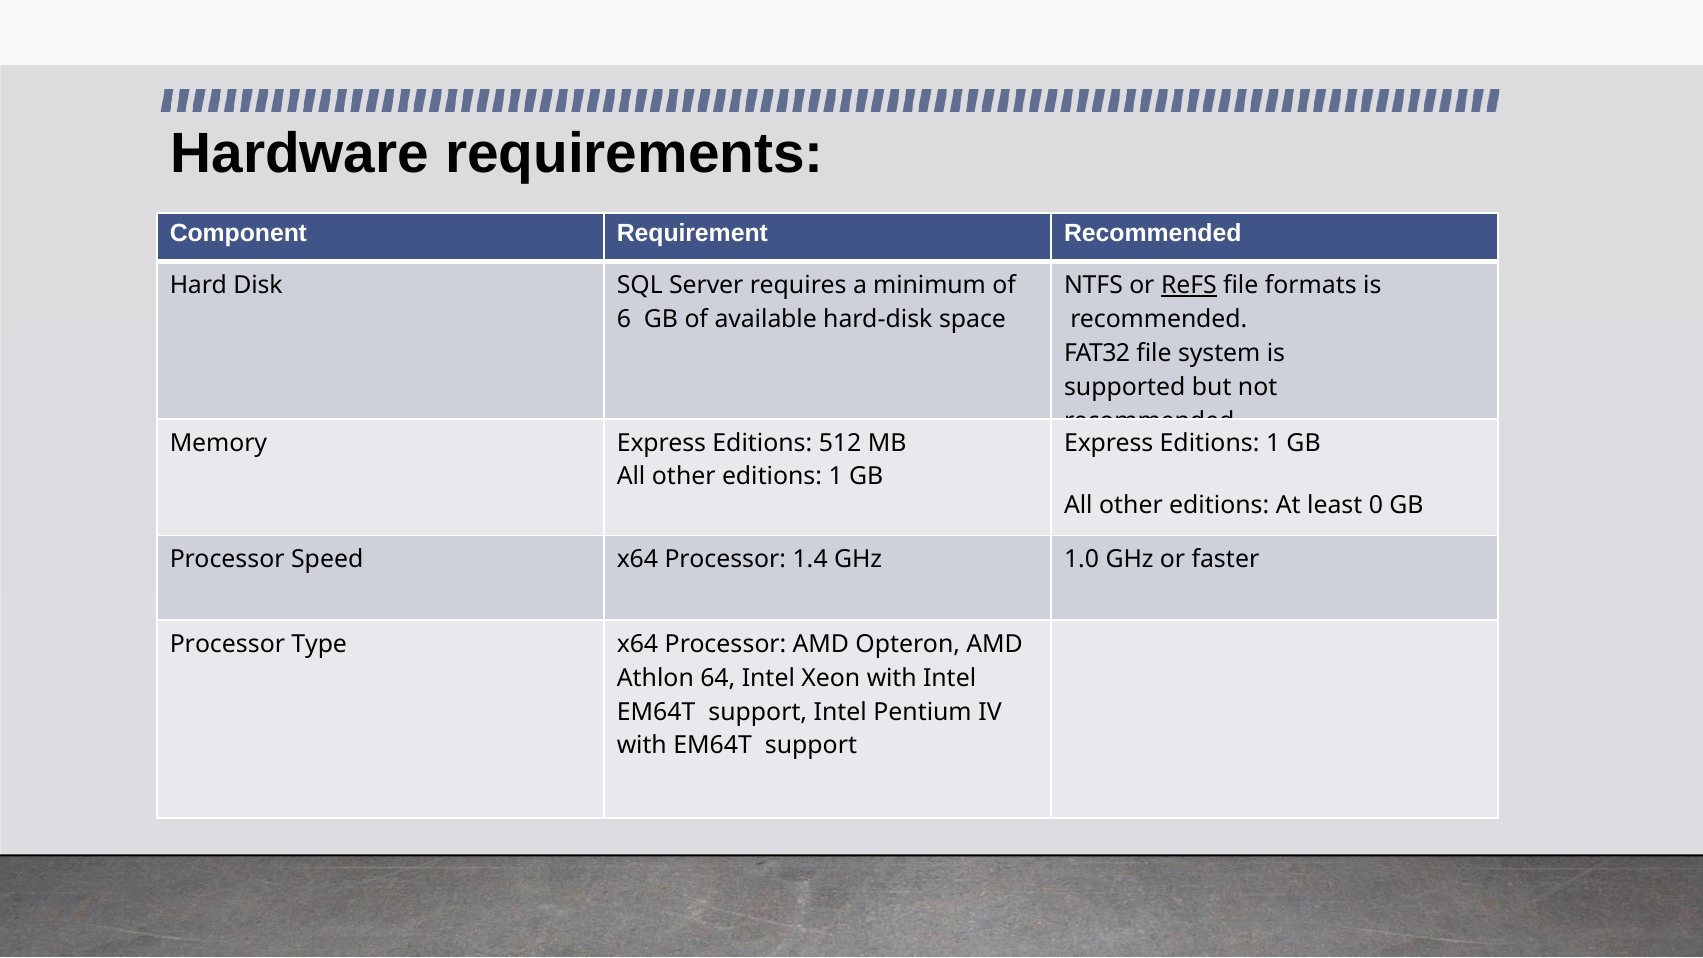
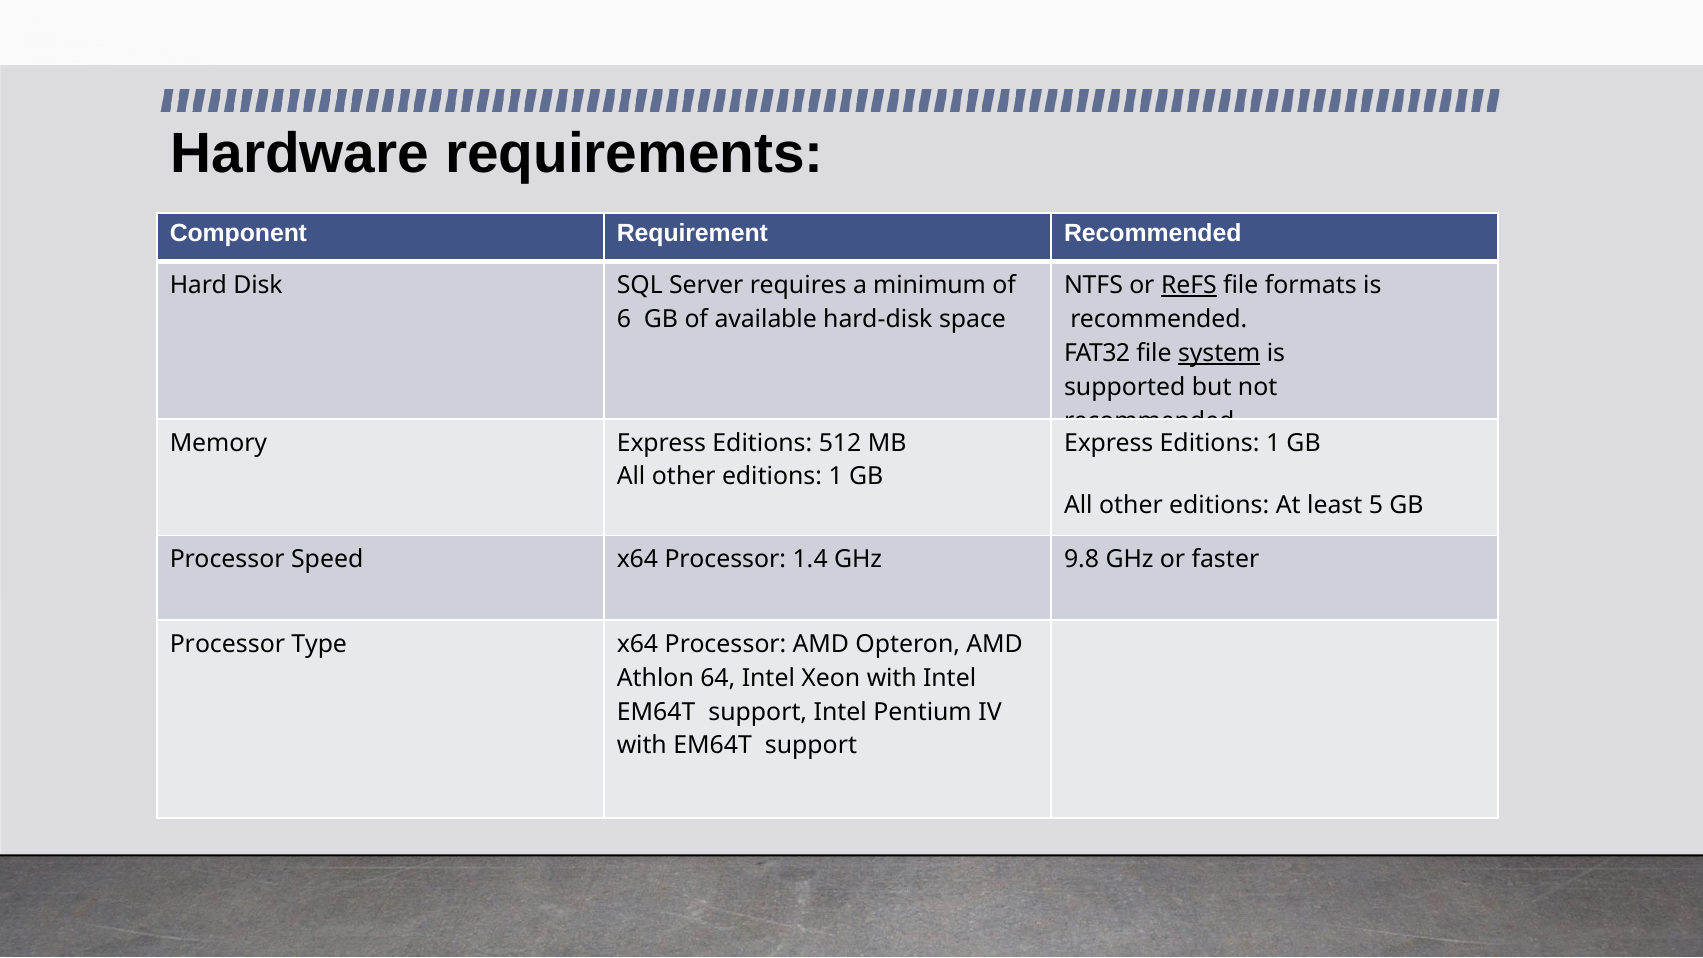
system underline: none -> present
0: 0 -> 5
1.0: 1.0 -> 9.8
